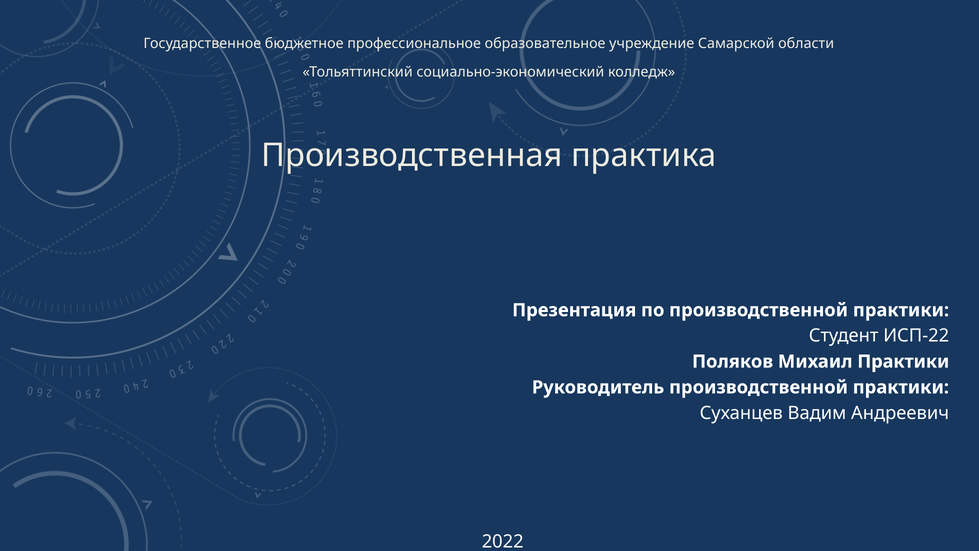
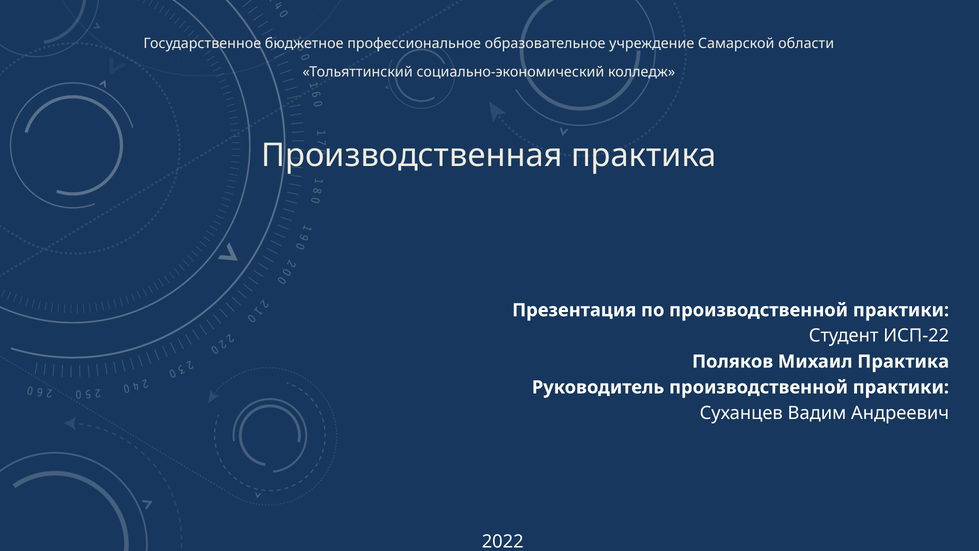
Михаил Практики: Практики -> Практика
